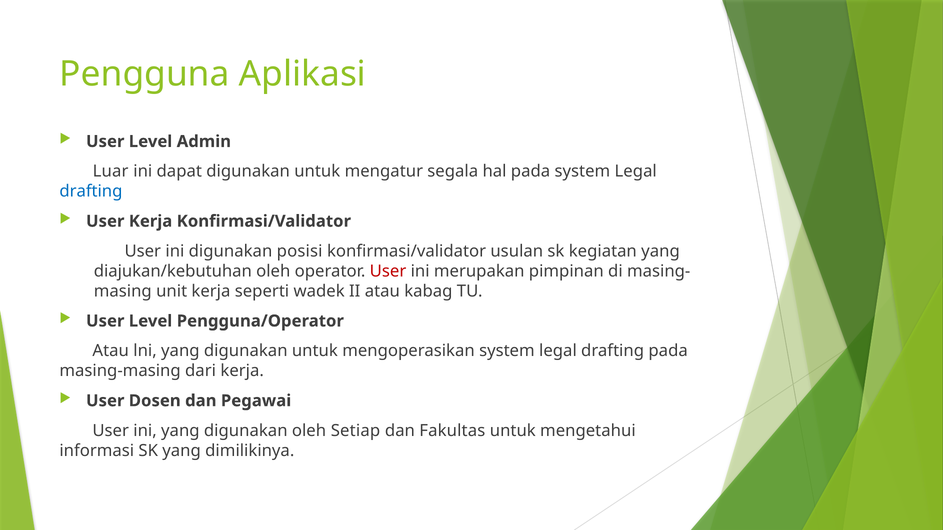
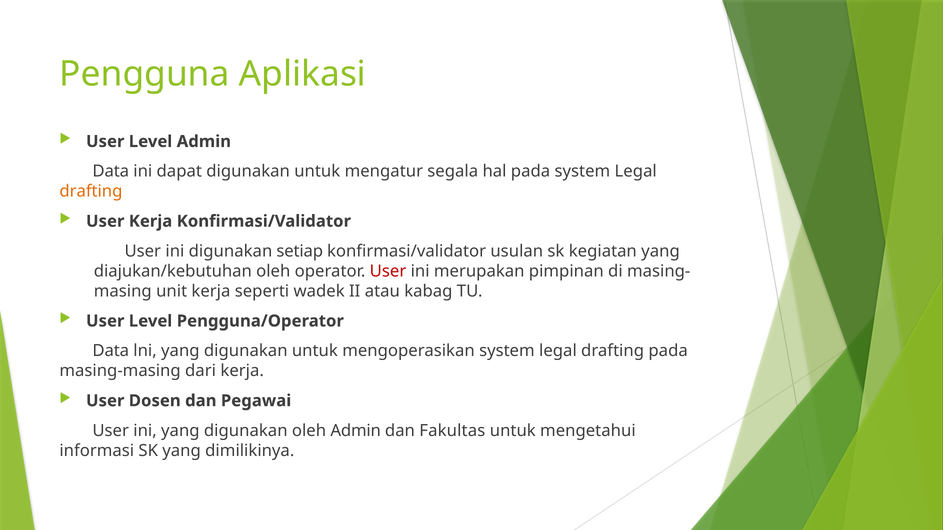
Luar at (111, 171): Luar -> Data
drafting at (91, 192) colour: blue -> orange
posisi: posisi -> setiap
Atau at (111, 351): Atau -> Data
oleh Setiap: Setiap -> Admin
